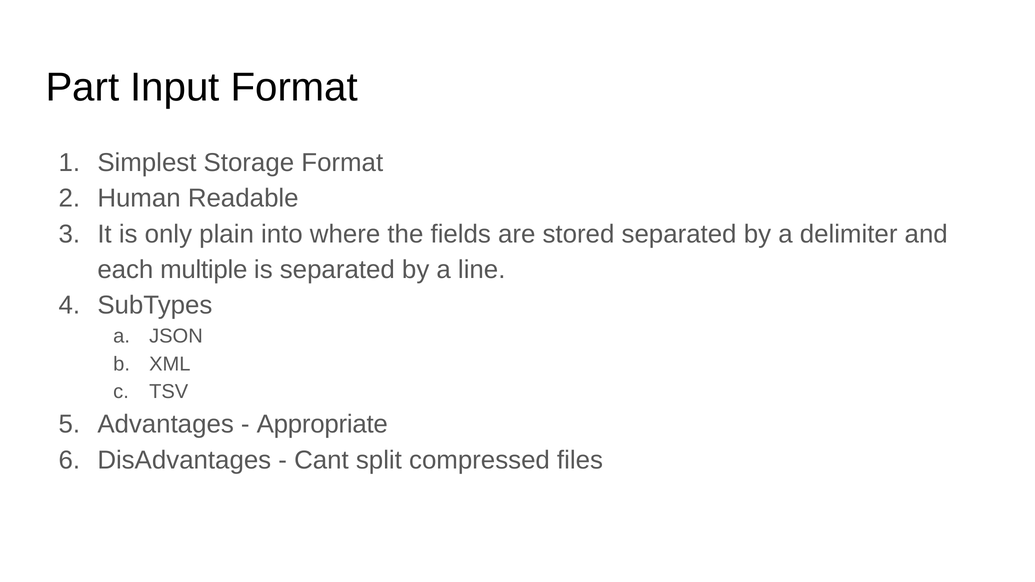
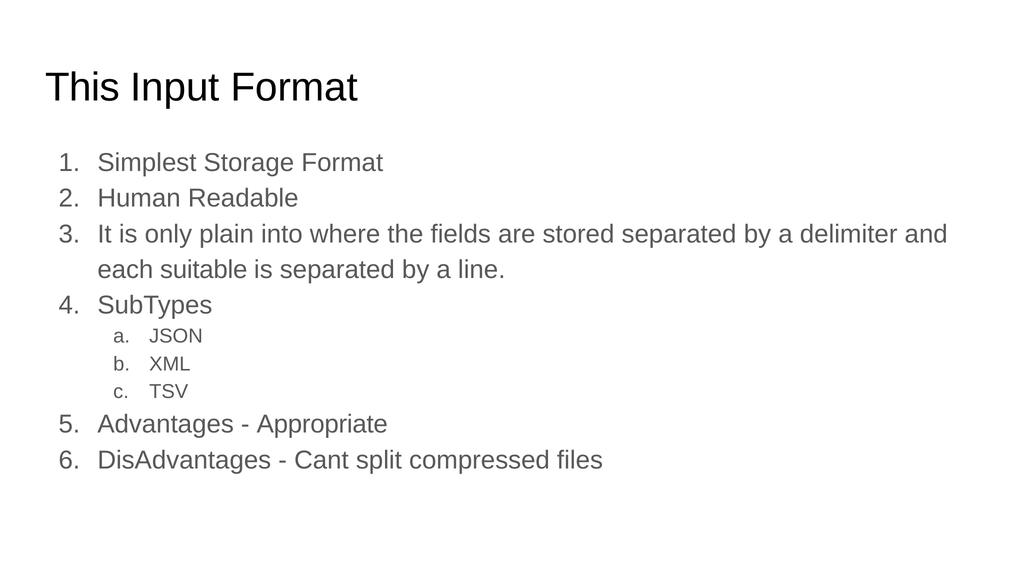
Part: Part -> This
multiple: multiple -> suitable
